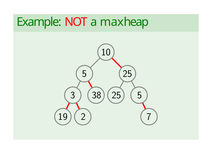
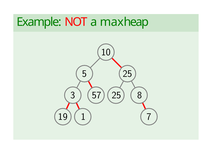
38: 38 -> 57
25 5: 5 -> 8
2: 2 -> 1
